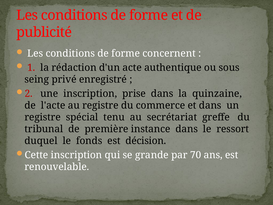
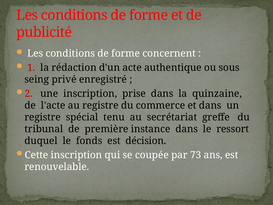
grande: grande -> coupée
70: 70 -> 73
